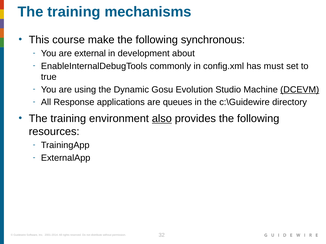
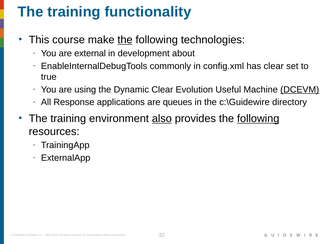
mechanisms: mechanisms -> functionality
the at (125, 40) underline: none -> present
synchronous: synchronous -> technologies
has must: must -> clear
Dynamic Gosu: Gosu -> Clear
Studio: Studio -> Useful
following at (258, 119) underline: none -> present
